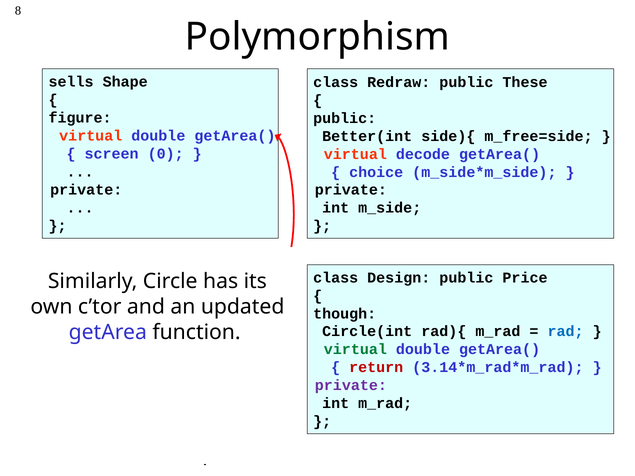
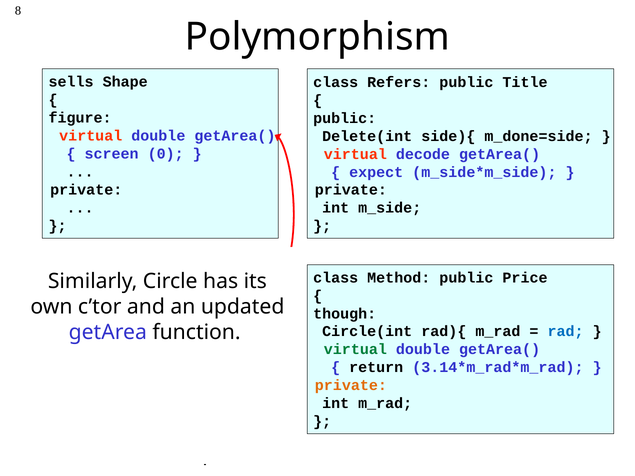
Redraw: Redraw -> Refers
These: These -> Title
Better(int: Better(int -> Delete(int
m_free=side: m_free=side -> m_done=side
choice: choice -> expect
Design: Design -> Method
return colour: red -> black
private at (351, 386) colour: purple -> orange
